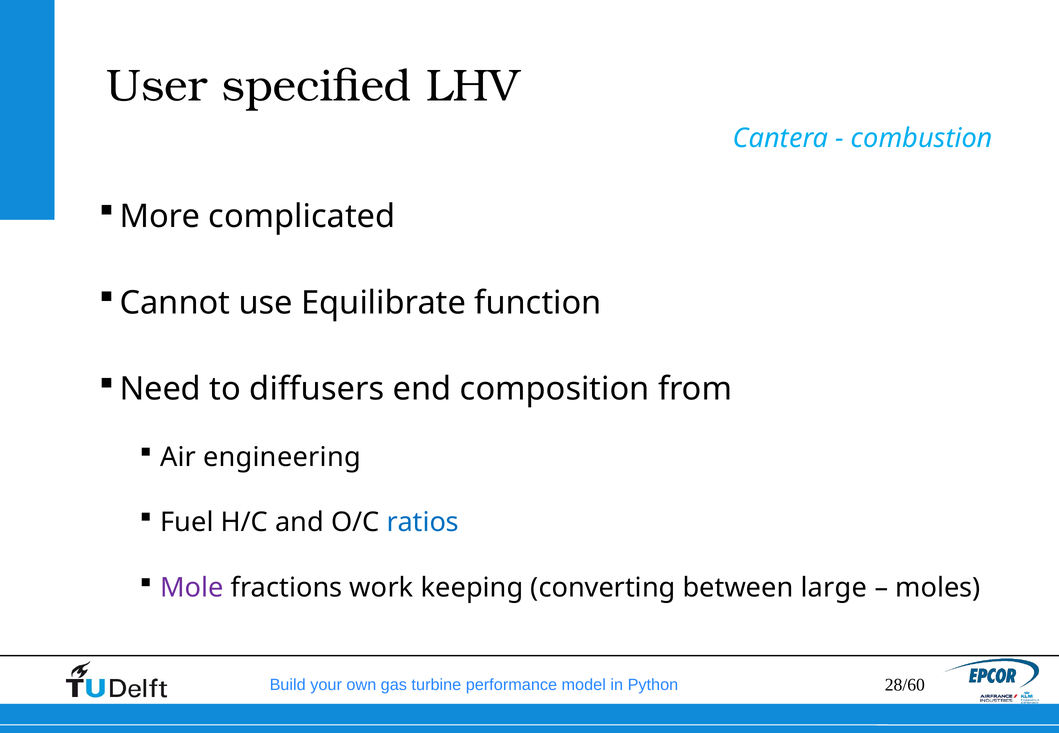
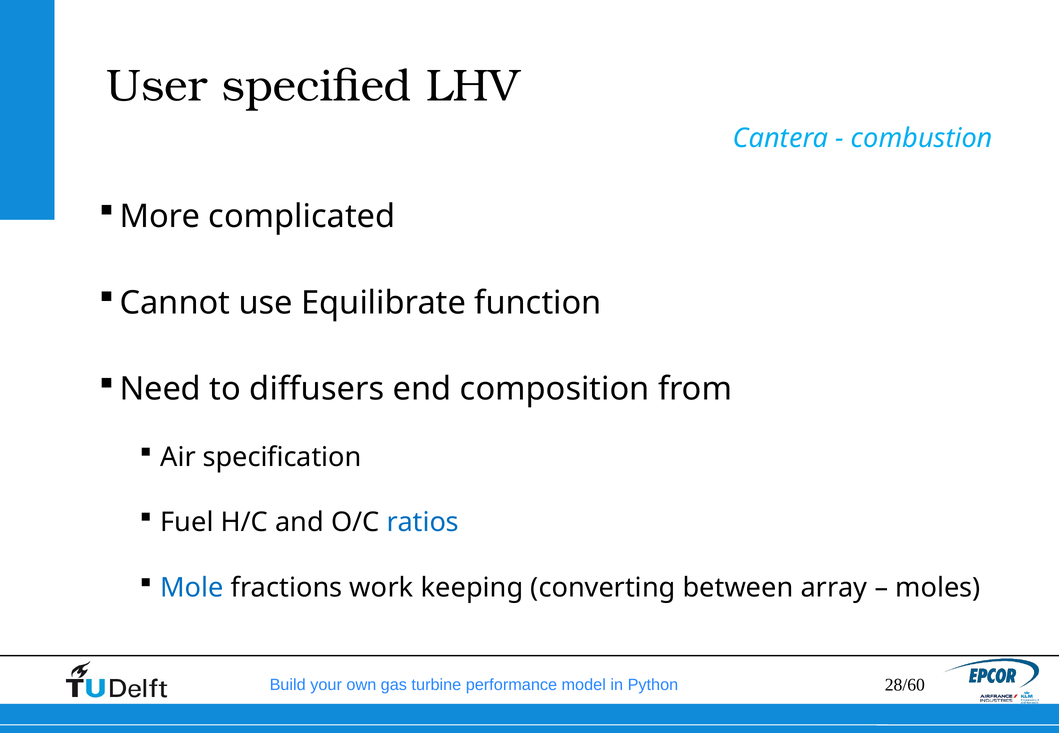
engineering: engineering -> specification
Mole colour: purple -> blue
large: large -> array
